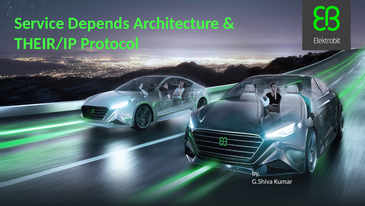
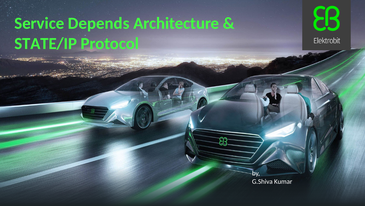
THEIR/IP: THEIR/IP -> STATE/IP
